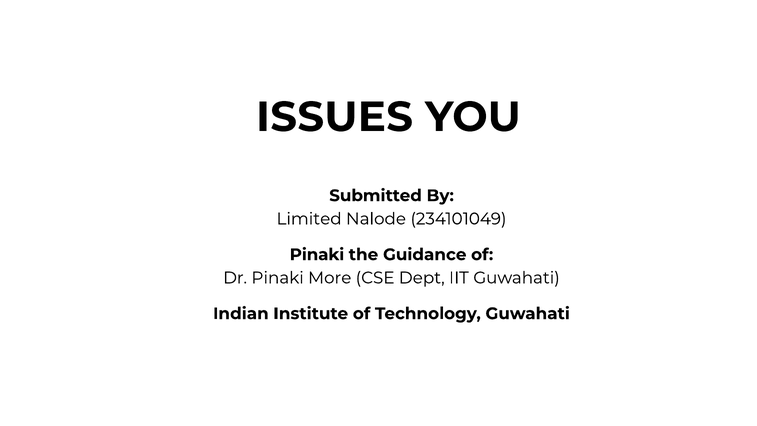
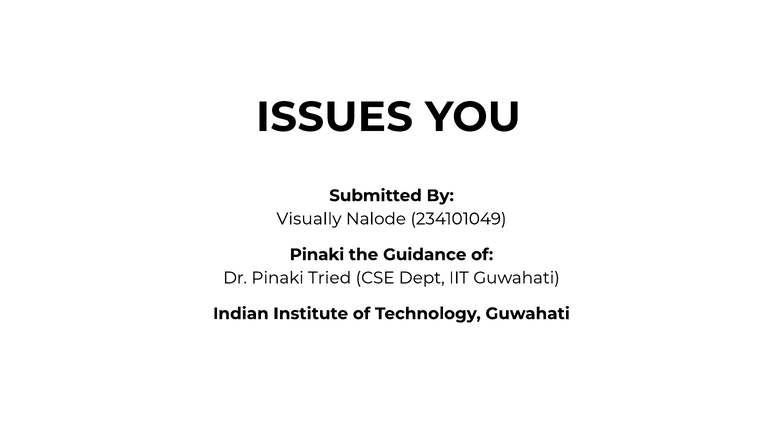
Limited: Limited -> Visually
More: More -> Tried
